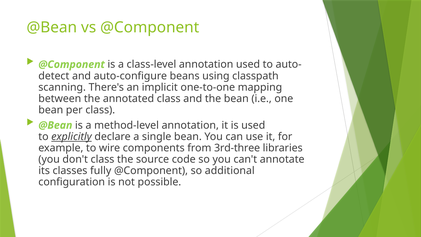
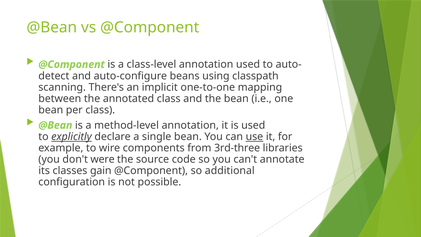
use underline: none -> present
don't class: class -> were
fully: fully -> gain
